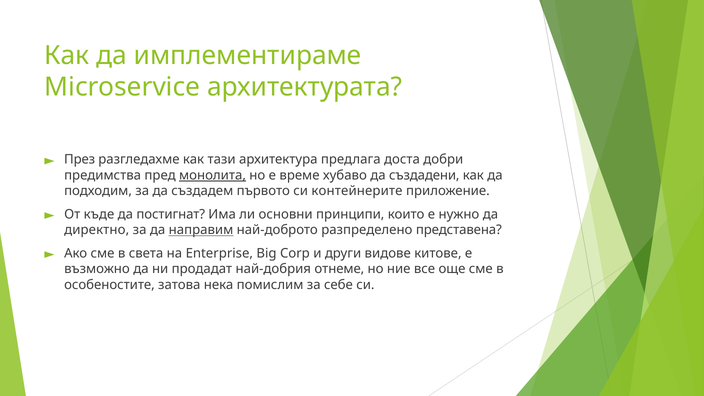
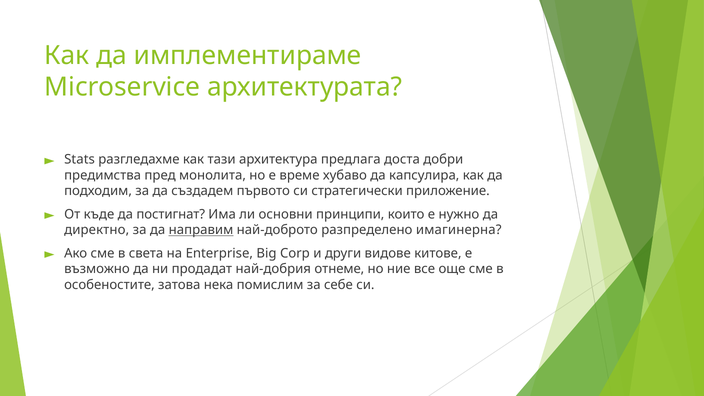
През: През -> Stats
монолита underline: present -> none
създадени: създадени -> капсулира
контейнерите: контейнерите -> стратегически
представена: представена -> имагинерна
